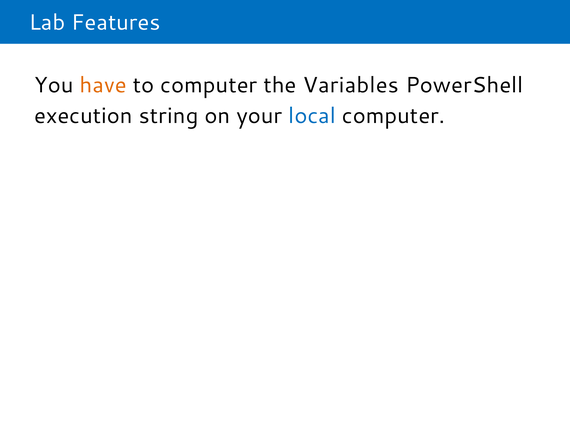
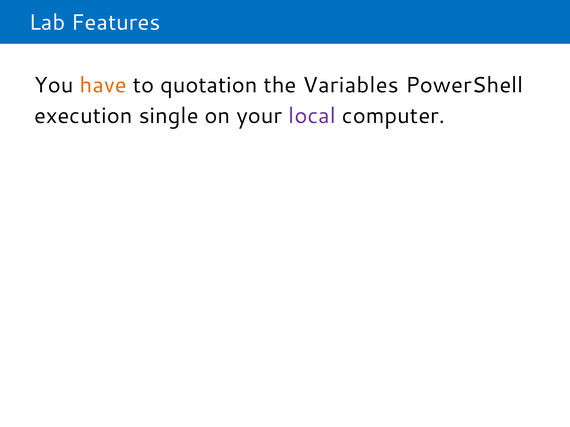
to computer: computer -> quotation
string: string -> single
local colour: blue -> purple
